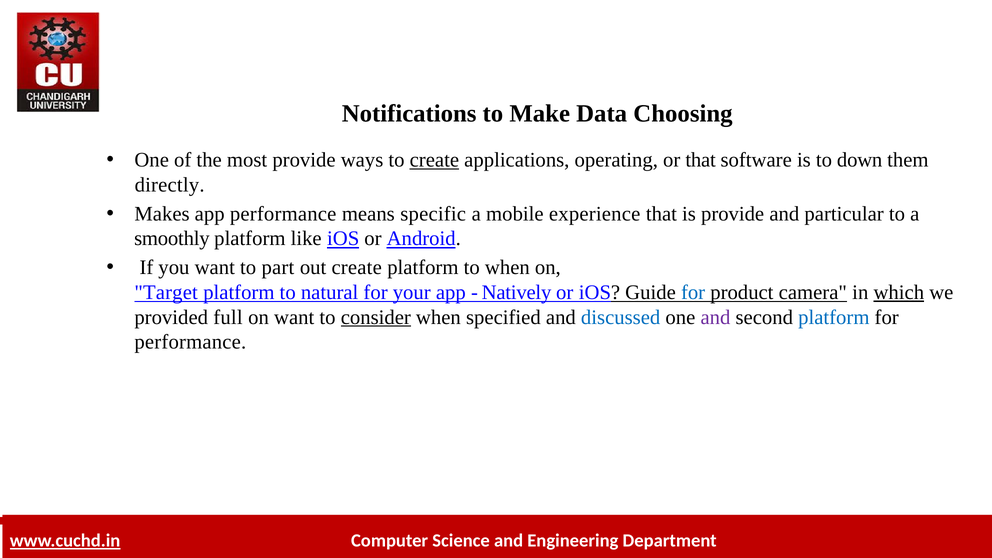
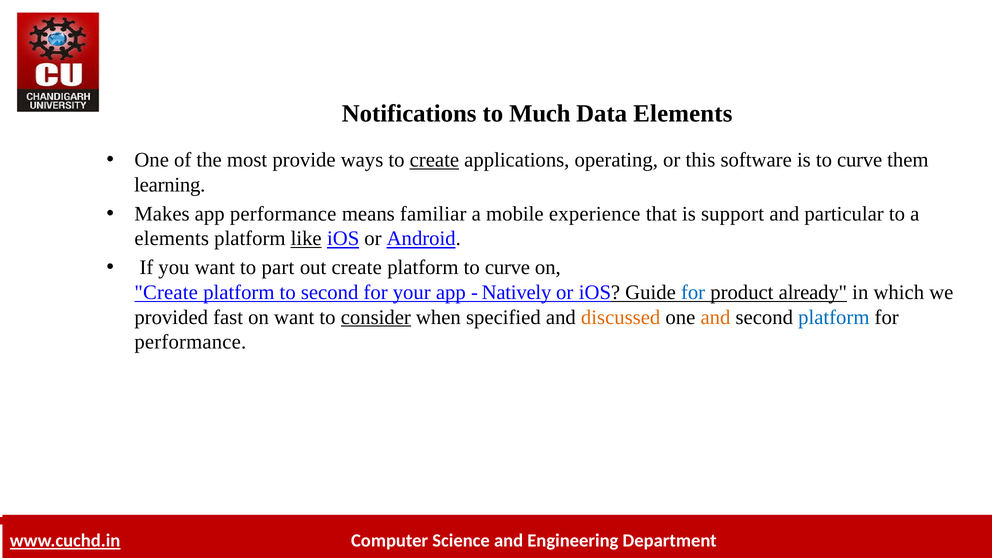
Make: Make -> Much
Data Choosing: Choosing -> Elements
or that: that -> this
is to down: down -> curve
directly: directly -> learning
specific: specific -> familiar
is provide: provide -> support
smoothly at (172, 239): smoothly -> elements
like underline: none -> present
platform to when: when -> curve
Target at (166, 292): Target -> Create
to natural: natural -> second
camera: camera -> already
which underline: present -> none
full: full -> fast
discussed colour: blue -> orange
and at (715, 317) colour: purple -> orange
